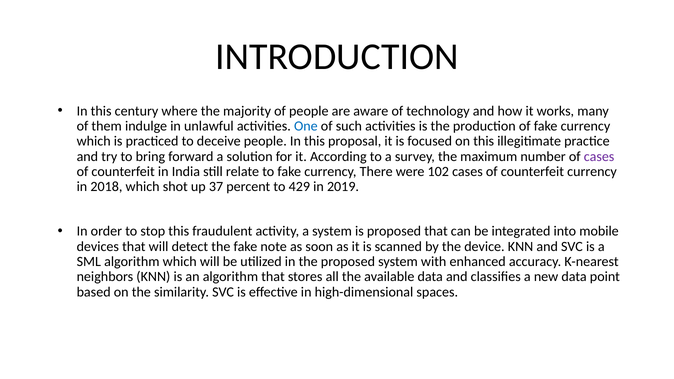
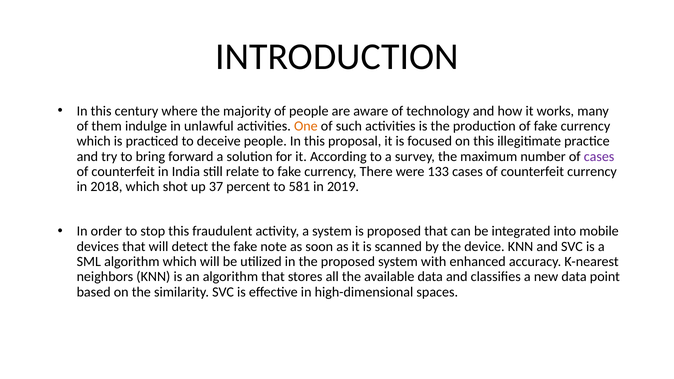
One colour: blue -> orange
102: 102 -> 133
429: 429 -> 581
